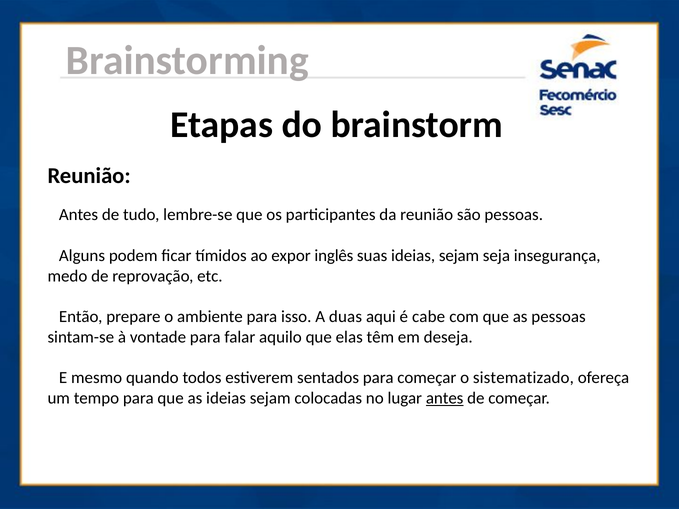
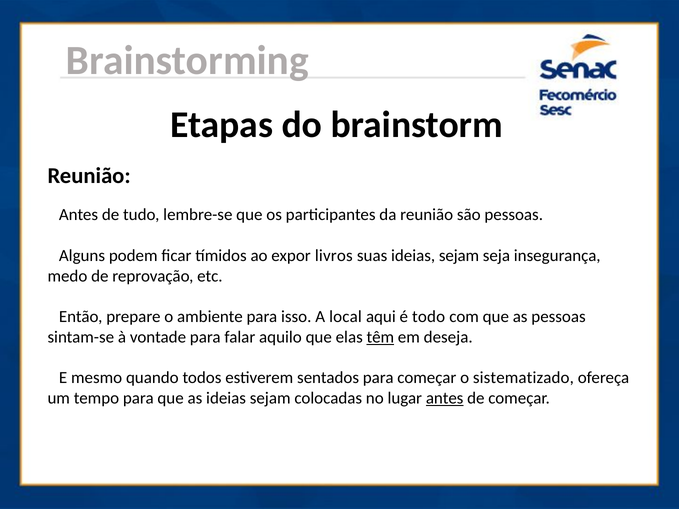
inglês: inglês -> livros
duas: duas -> local
cabe: cabe -> todo
têm underline: none -> present
